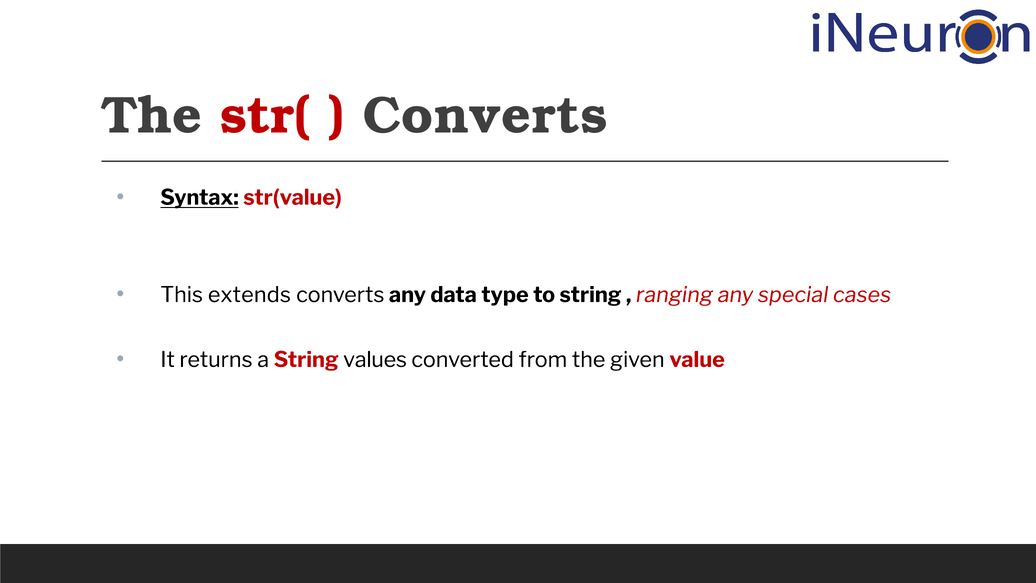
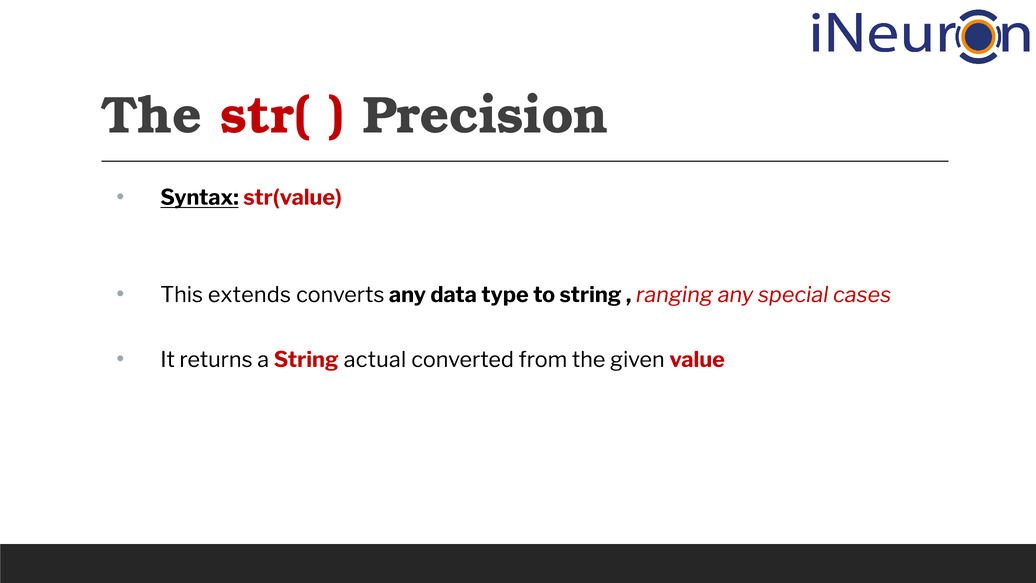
Converts at (485, 115): Converts -> Precision
values: values -> actual
